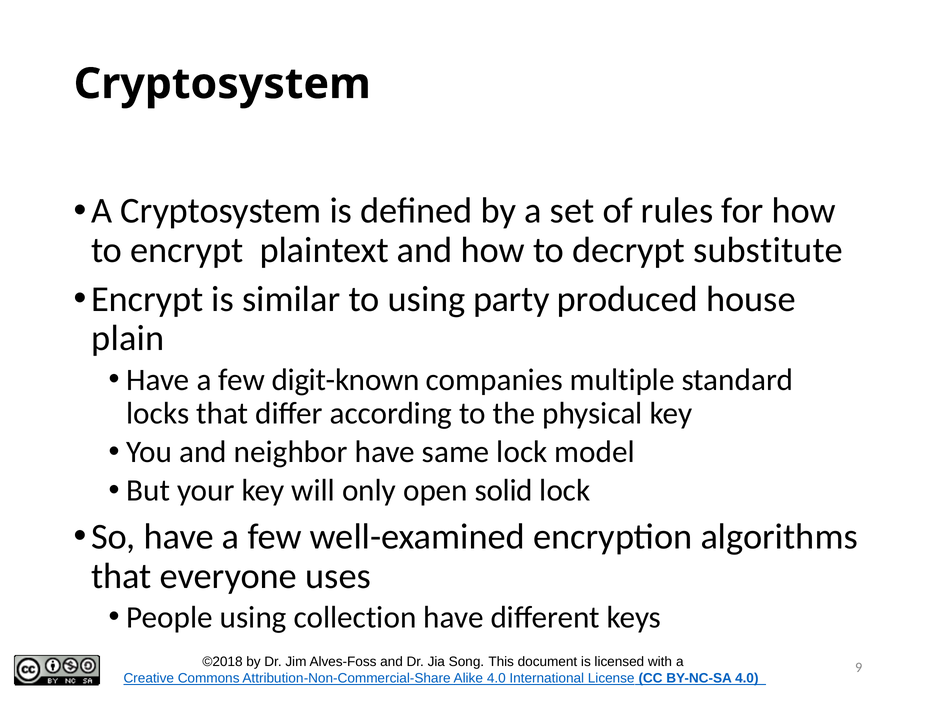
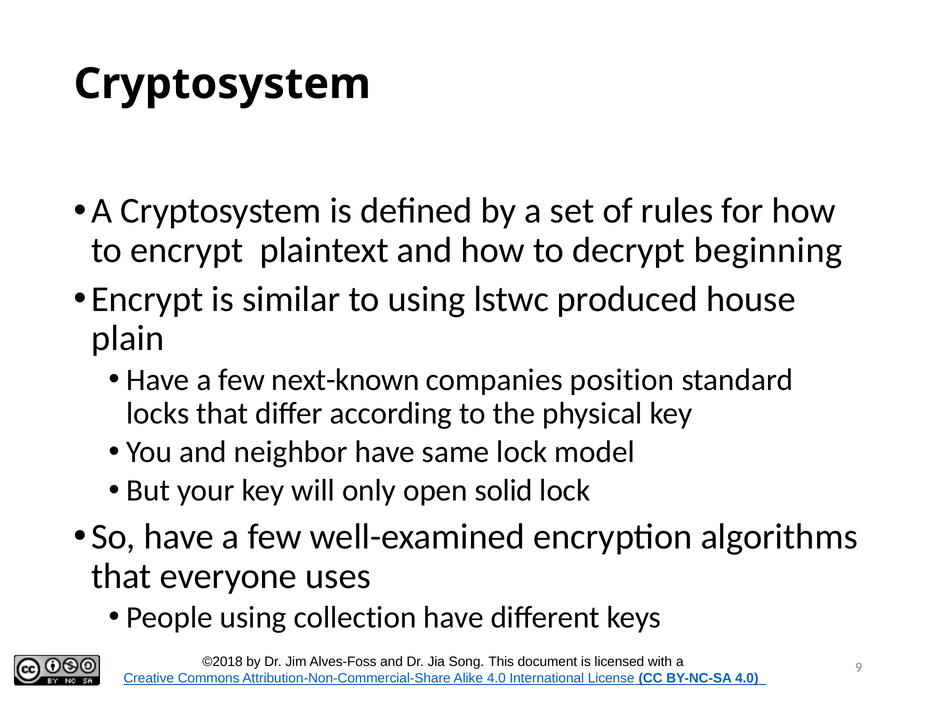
substitute: substitute -> beginning
party: party -> lstwc
digit-known: digit-known -> next-known
multiple: multiple -> position
